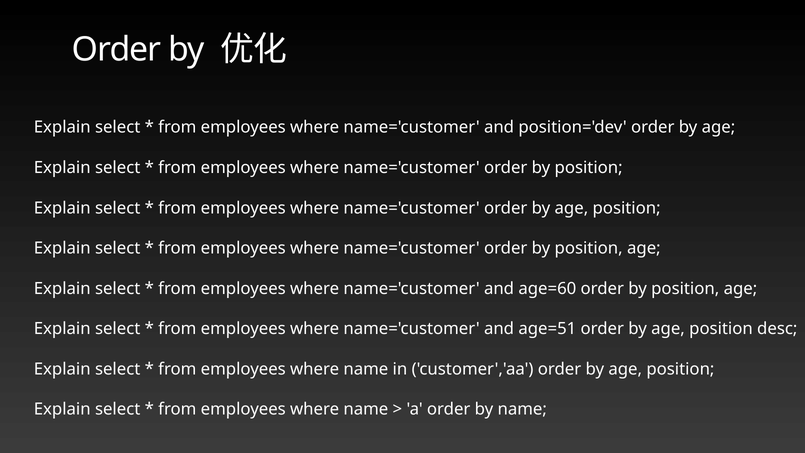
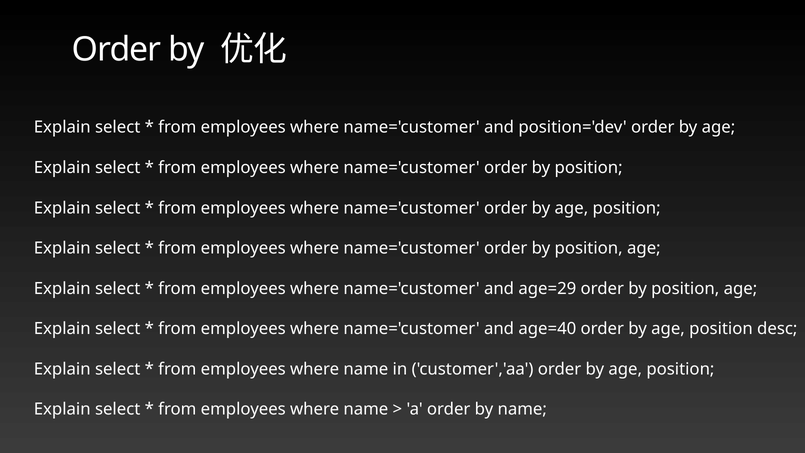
age=60: age=60 -> age=29
age=51: age=51 -> age=40
